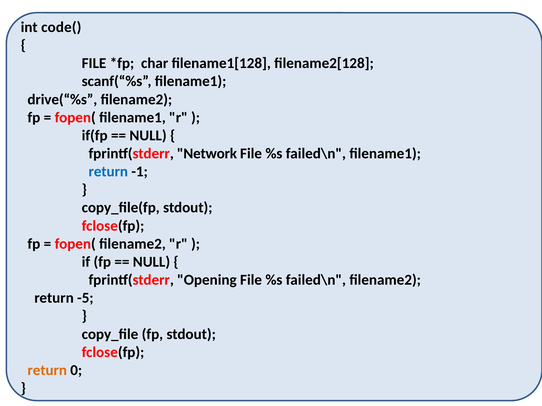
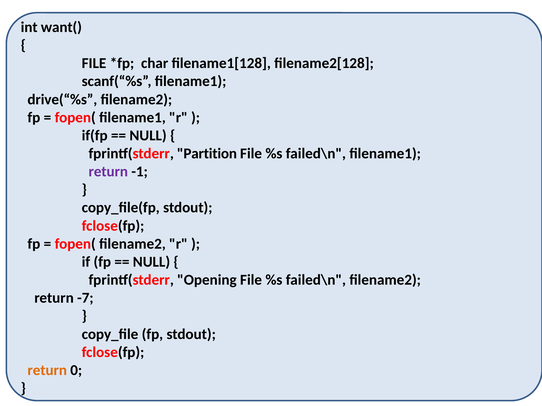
code(: code( -> want(
Network: Network -> Partition
return at (108, 172) colour: blue -> purple
-5: -5 -> -7
